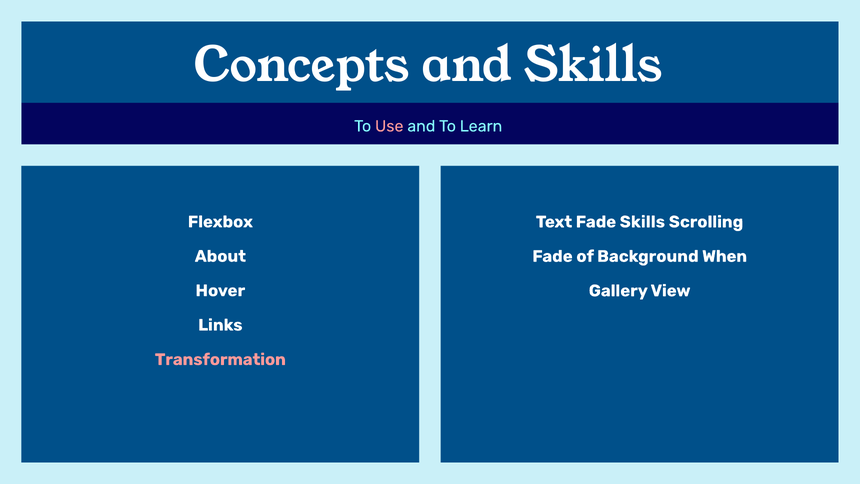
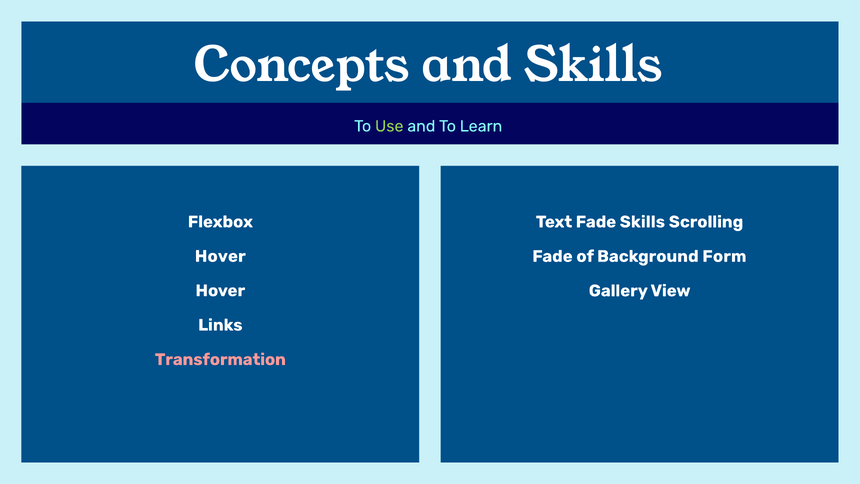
Use colour: pink -> light green
About at (220, 256): About -> Hover
When: When -> Form
